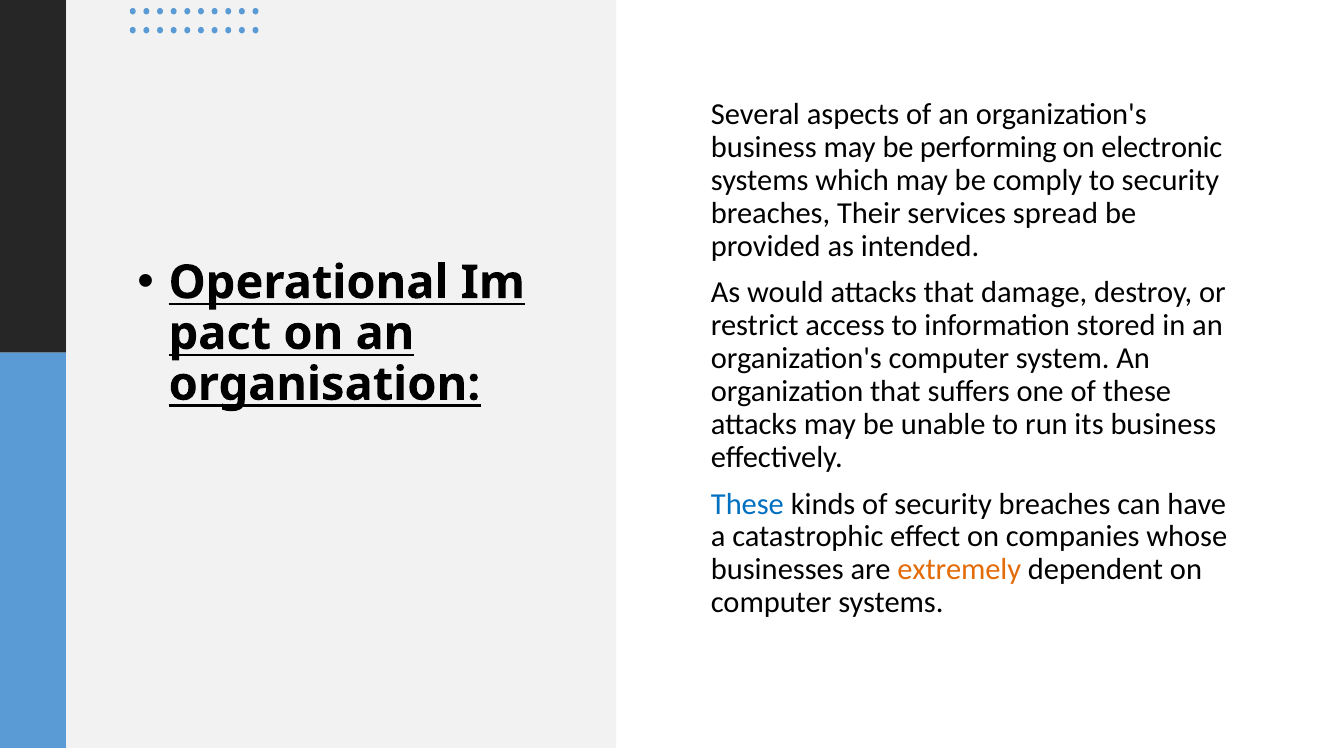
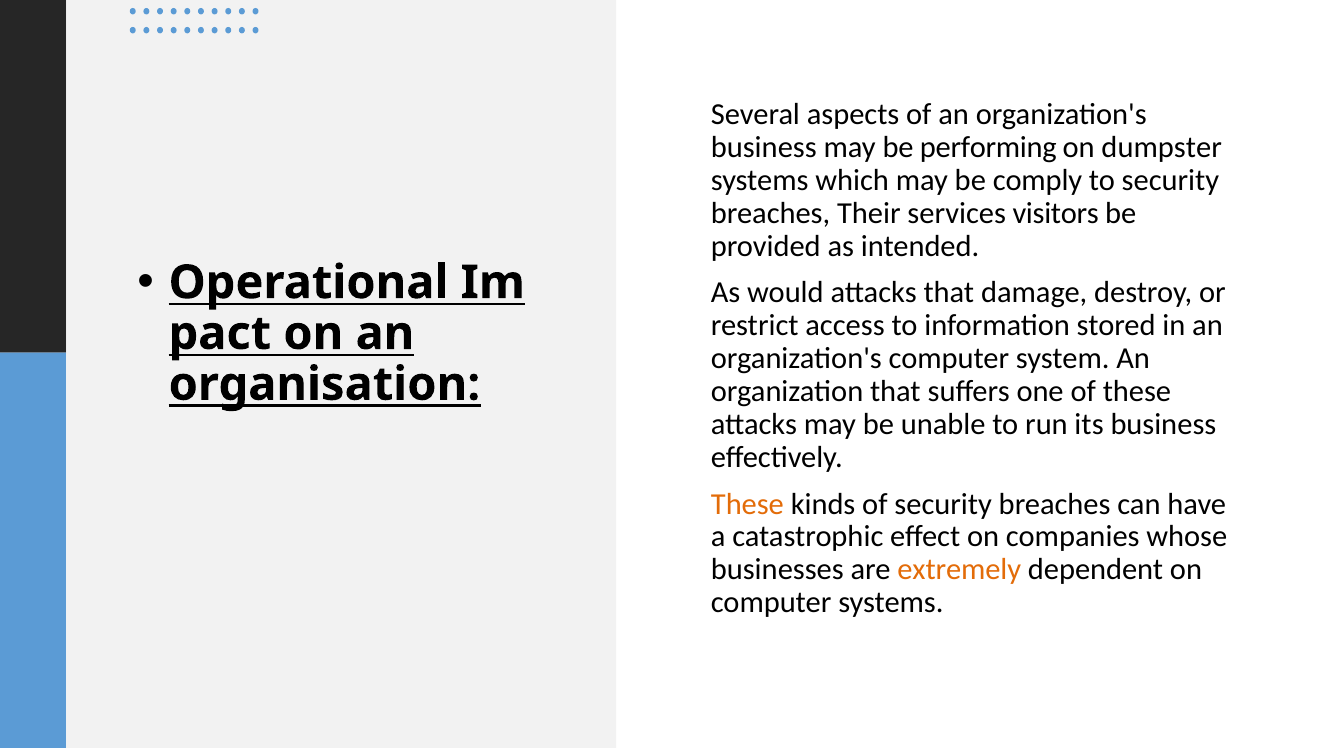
electronic: electronic -> dumpster
spread: spread -> visitors
These at (747, 504) colour: blue -> orange
